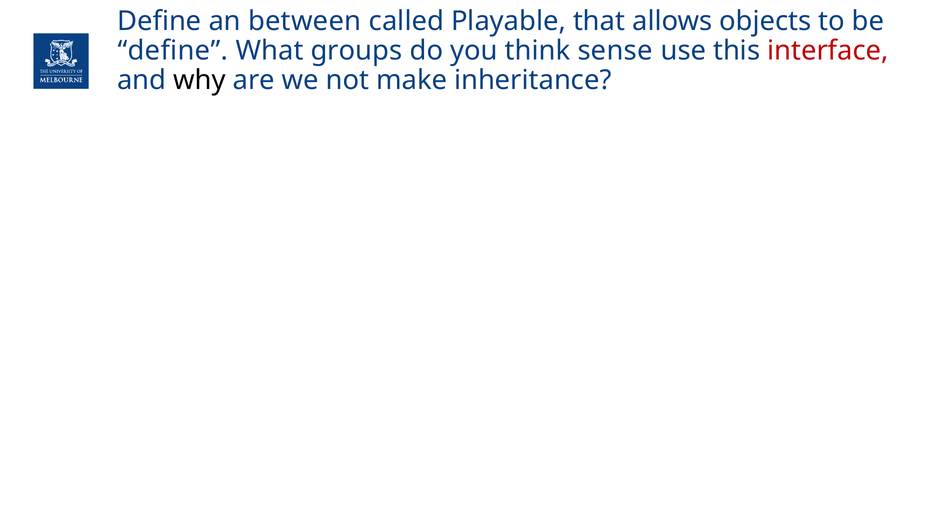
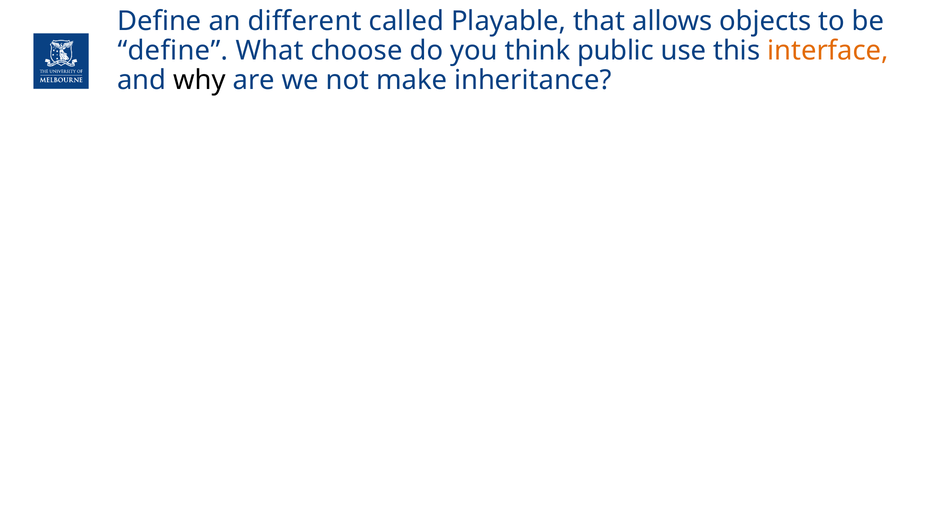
between: between -> different
groups: groups -> choose
sense: sense -> public
interface colour: red -> orange
